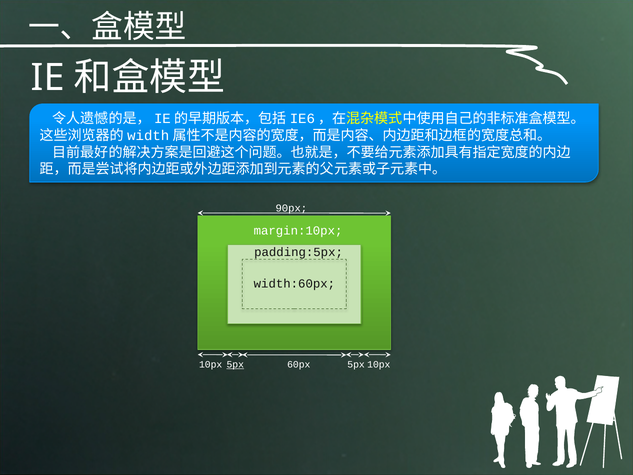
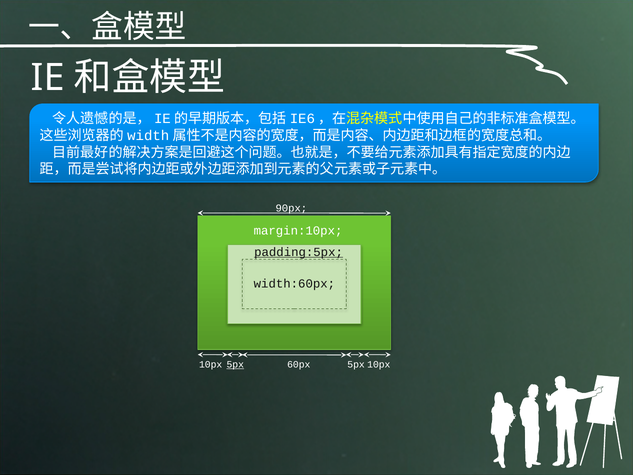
padding:5px underline: none -> present
